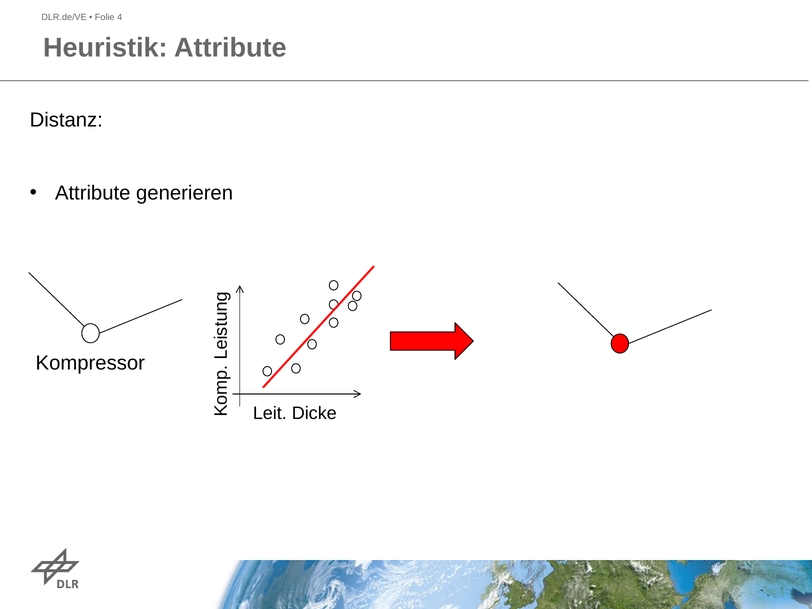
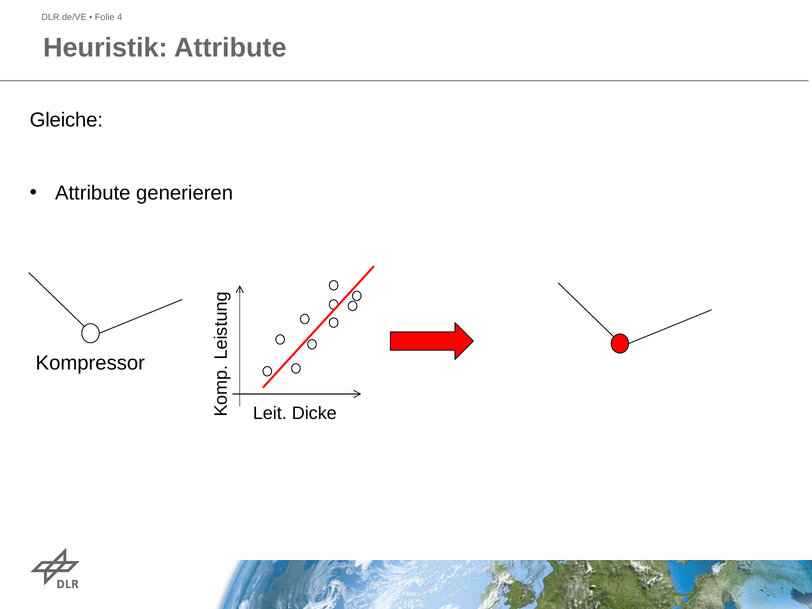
Distanz: Distanz -> Gleiche
